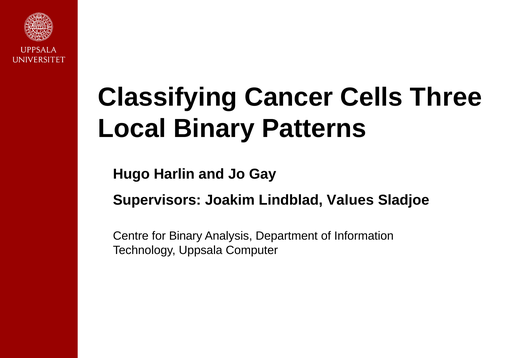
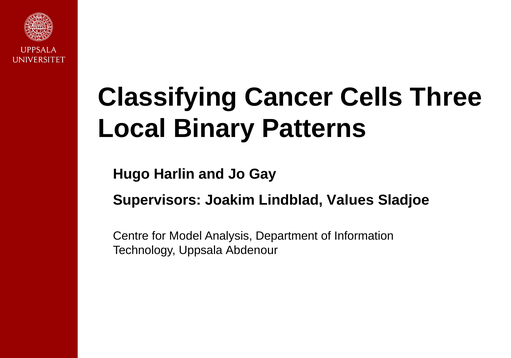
for Binary: Binary -> Model
Computer: Computer -> Abdenour
